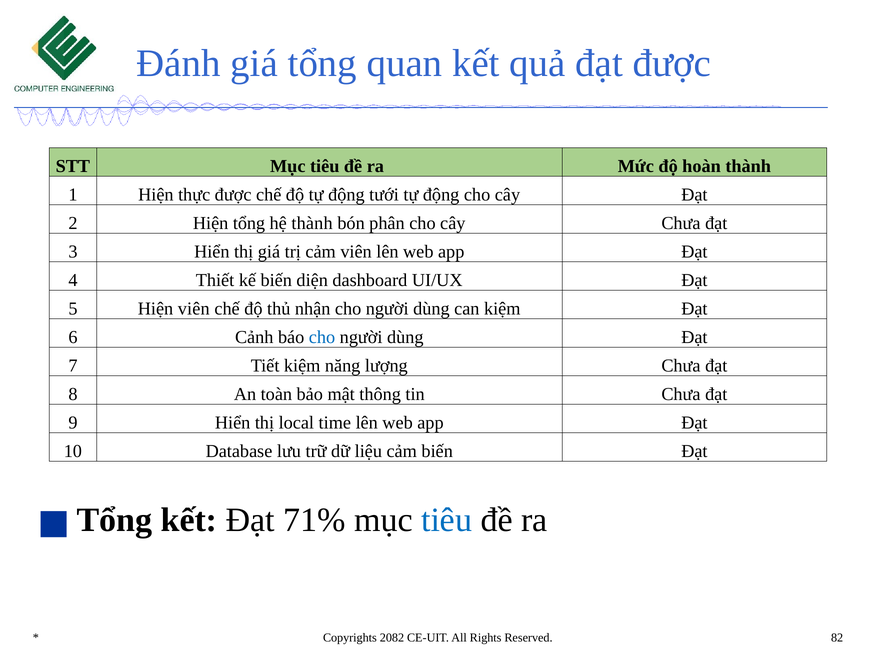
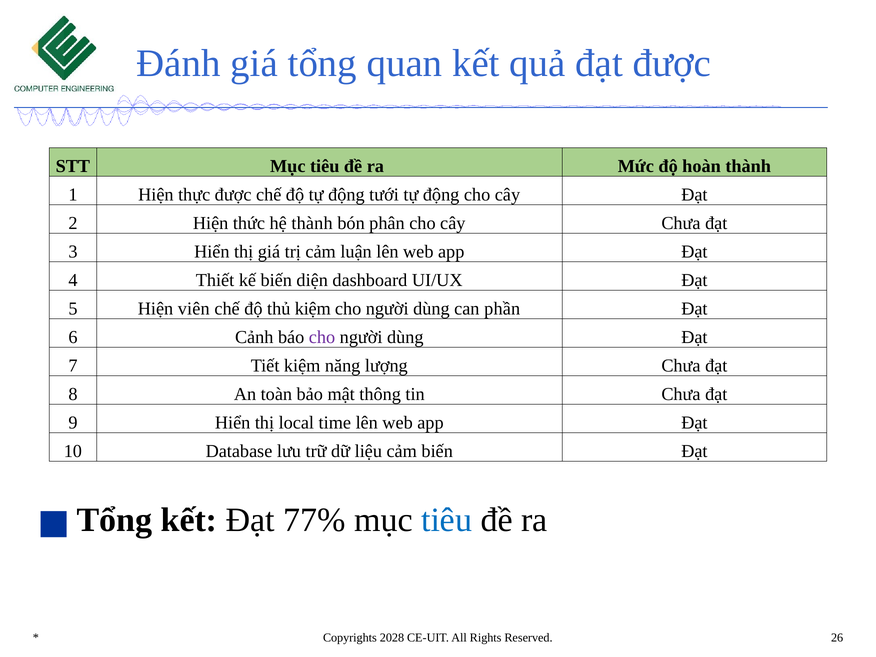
Hiện tổng: tổng -> thức
cảm viên: viên -> luận
thủ nhận: nhận -> kiệm
can kiệm: kiệm -> phần
cho at (322, 337) colour: blue -> purple
71%: 71% -> 77%
2082: 2082 -> 2028
82: 82 -> 26
